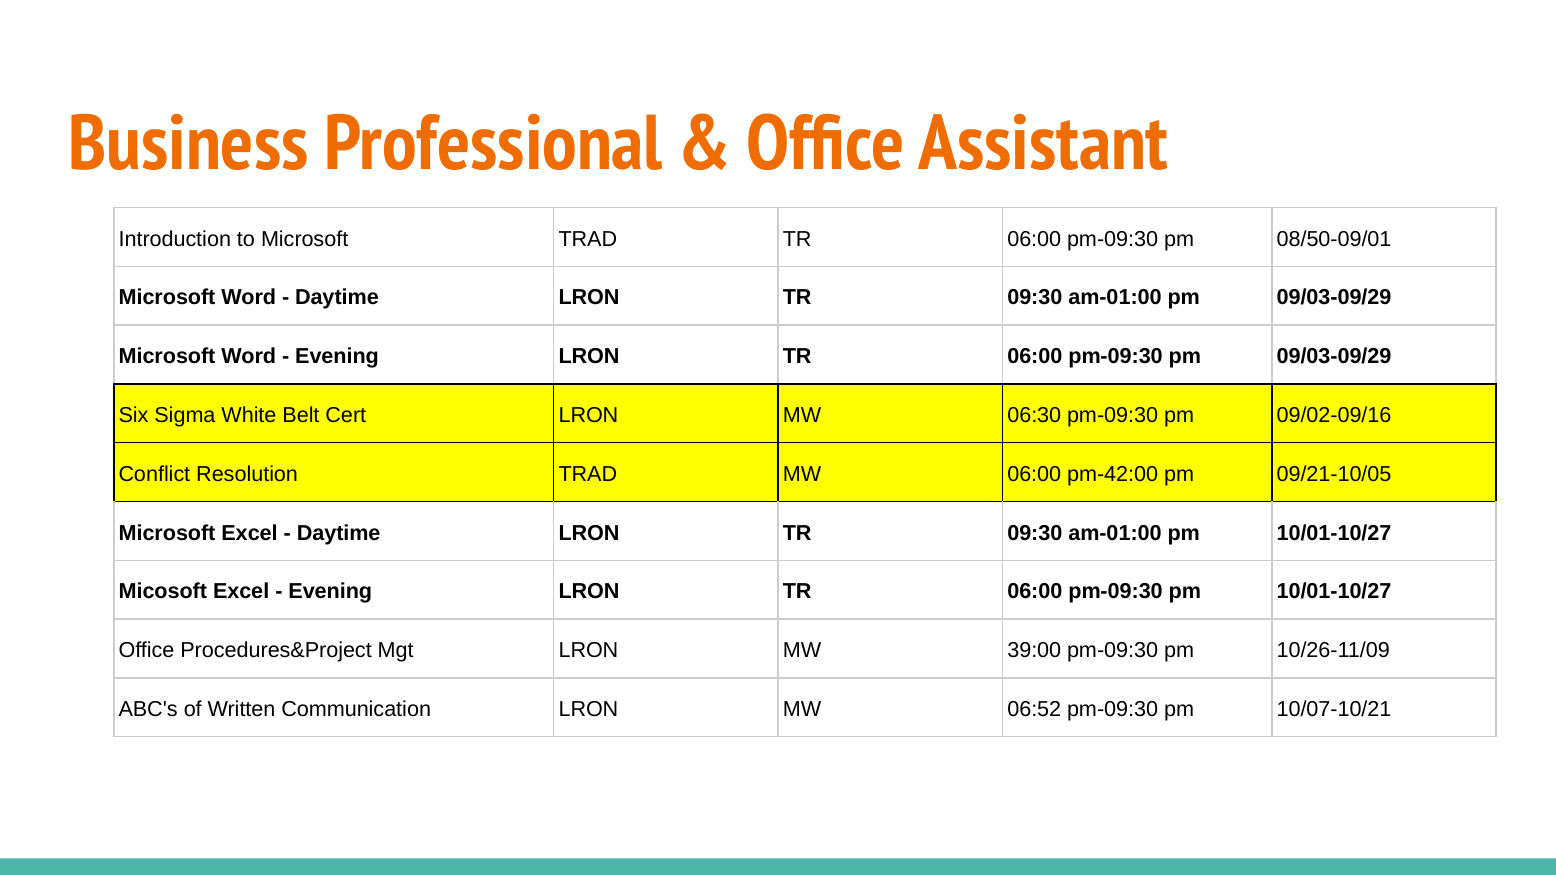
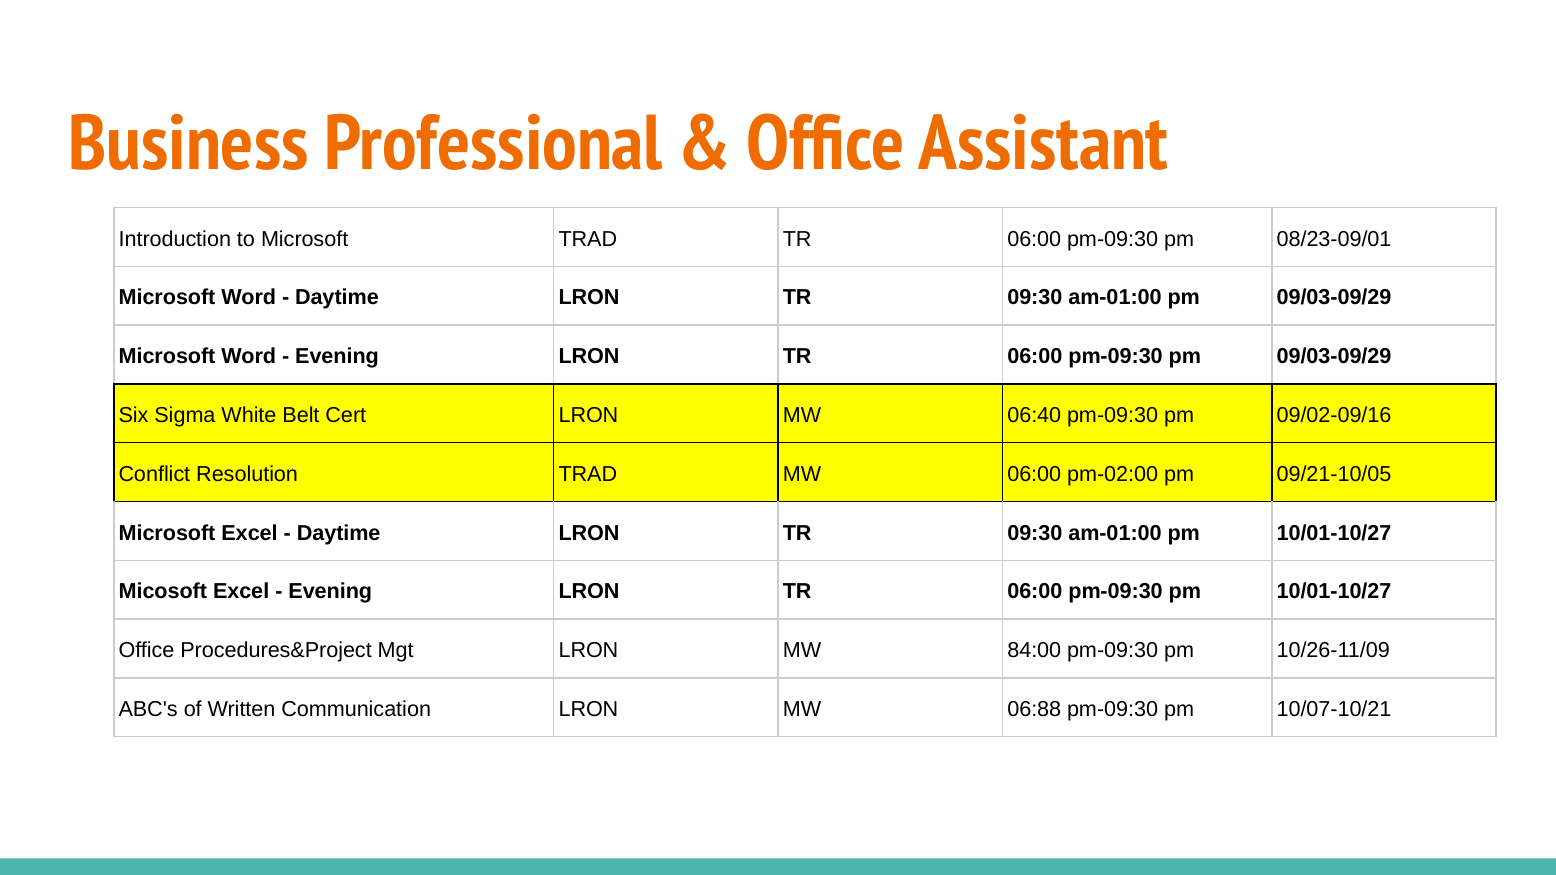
08/50-09/01: 08/50-09/01 -> 08/23-09/01
06:30: 06:30 -> 06:40
pm-42:00: pm-42:00 -> pm-02:00
39:00: 39:00 -> 84:00
06:52: 06:52 -> 06:88
